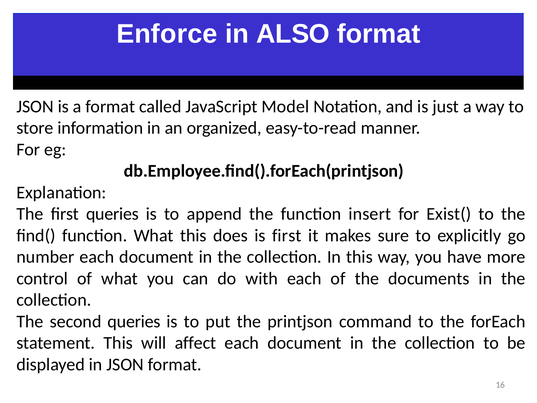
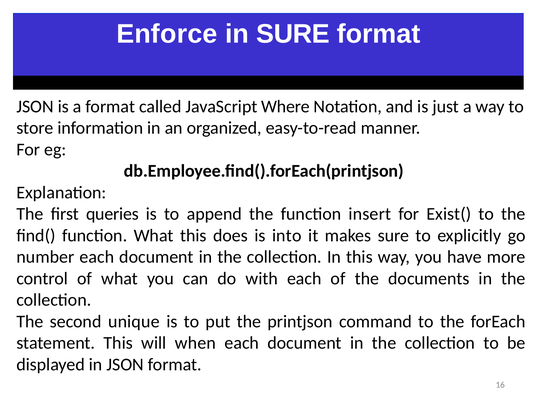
in ALSO: ALSO -> SURE
Model: Model -> Where
is first: first -> into
second queries: queries -> unique
affect: affect -> when
